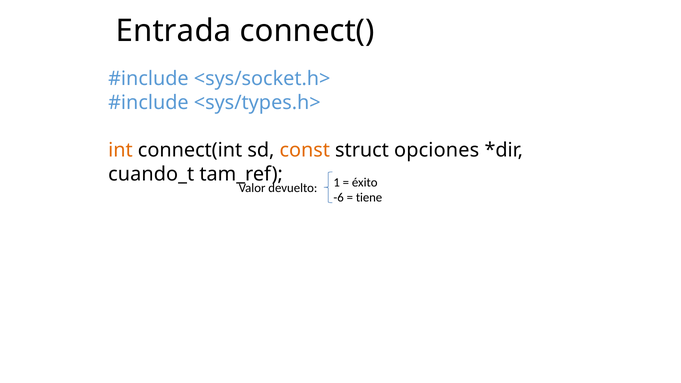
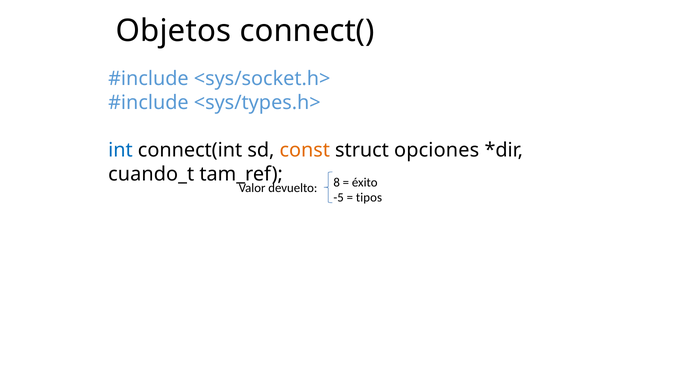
Entrada: Entrada -> Objetos
int colour: orange -> blue
1: 1 -> 8
-6: -6 -> -5
tiene: tiene -> tipos
